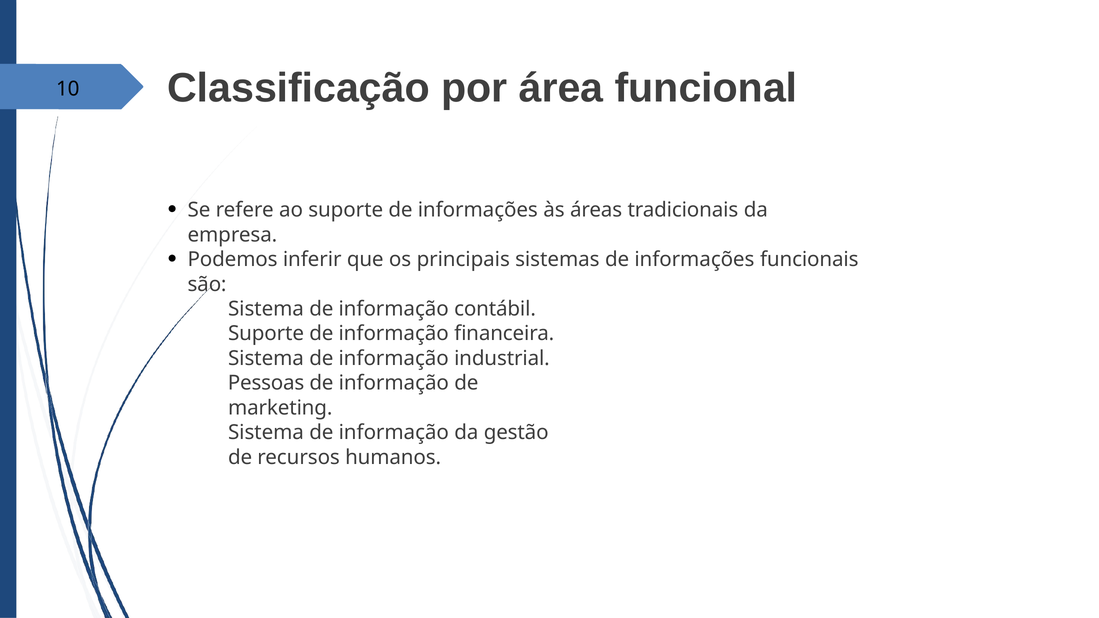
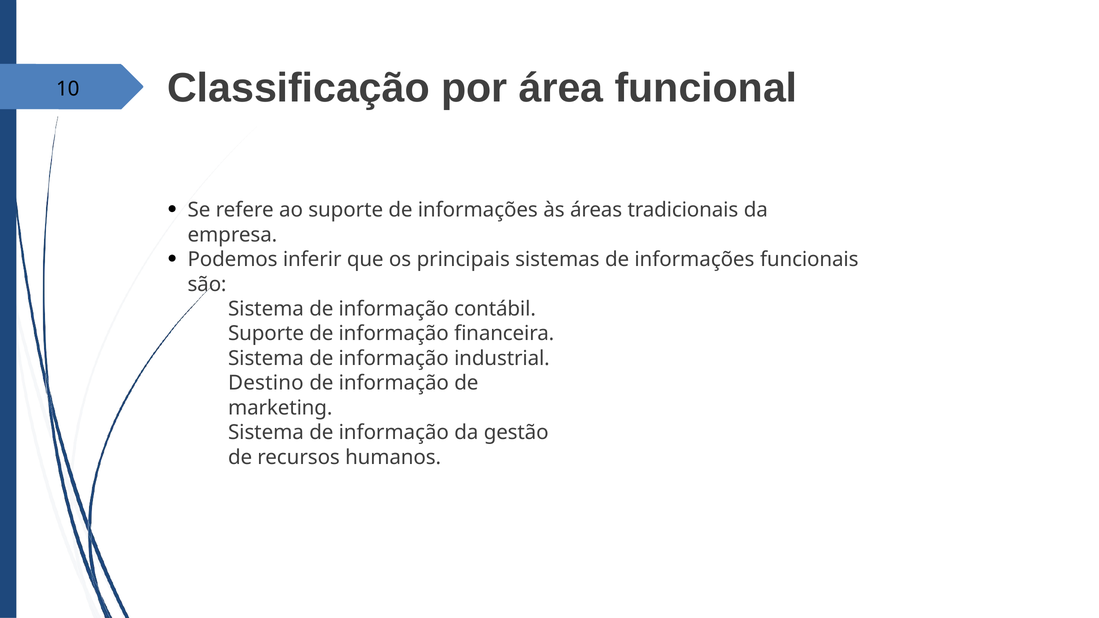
Pessoas: Pessoas -> Destino
